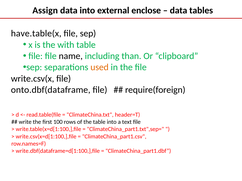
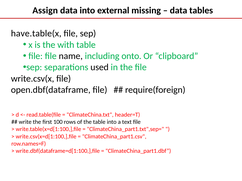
enclose: enclose -> missing
than: than -> onto
used colour: orange -> black
onto.dbf(dataframe: onto.dbf(dataframe -> open.dbf(dataframe
